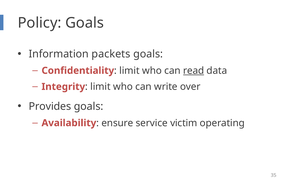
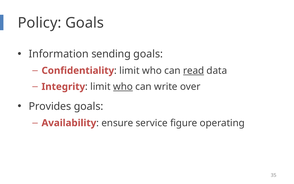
packets: packets -> sending
who at (123, 87) underline: none -> present
victim: victim -> figure
